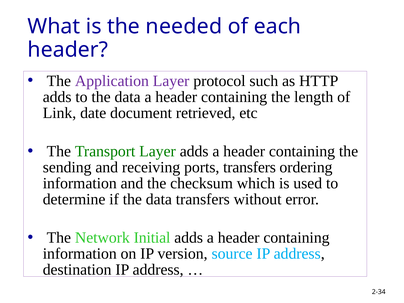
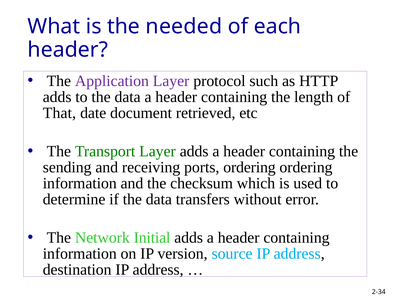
Link: Link -> That
ports transfers: transfers -> ordering
